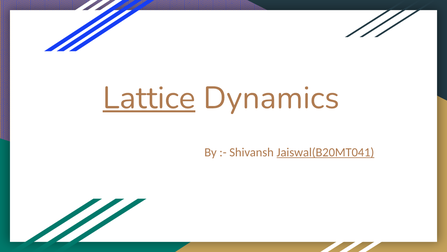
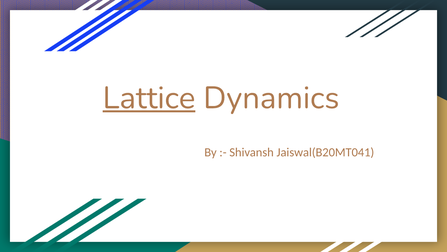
Jaiswal(B20MT041 underline: present -> none
